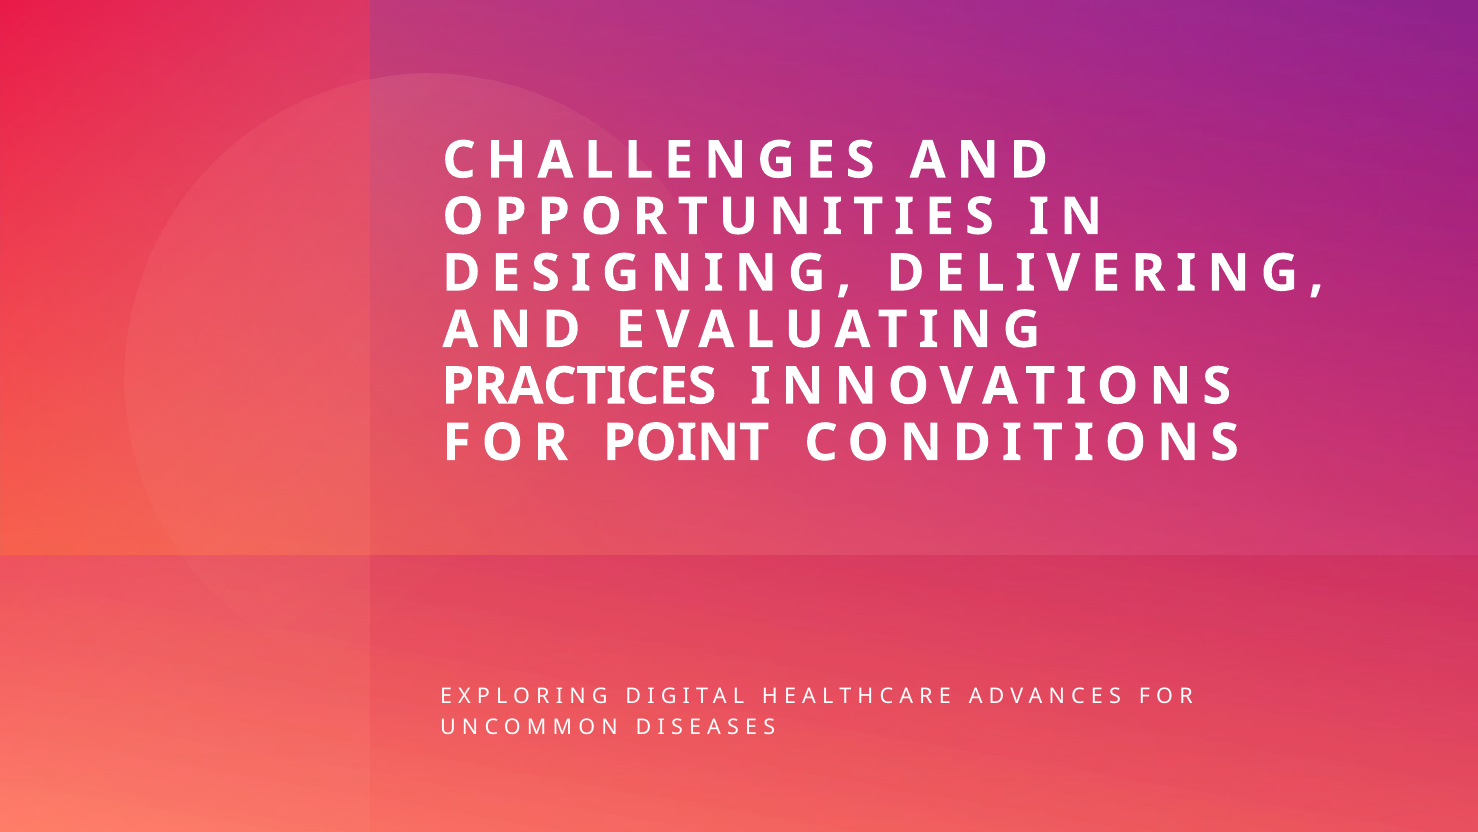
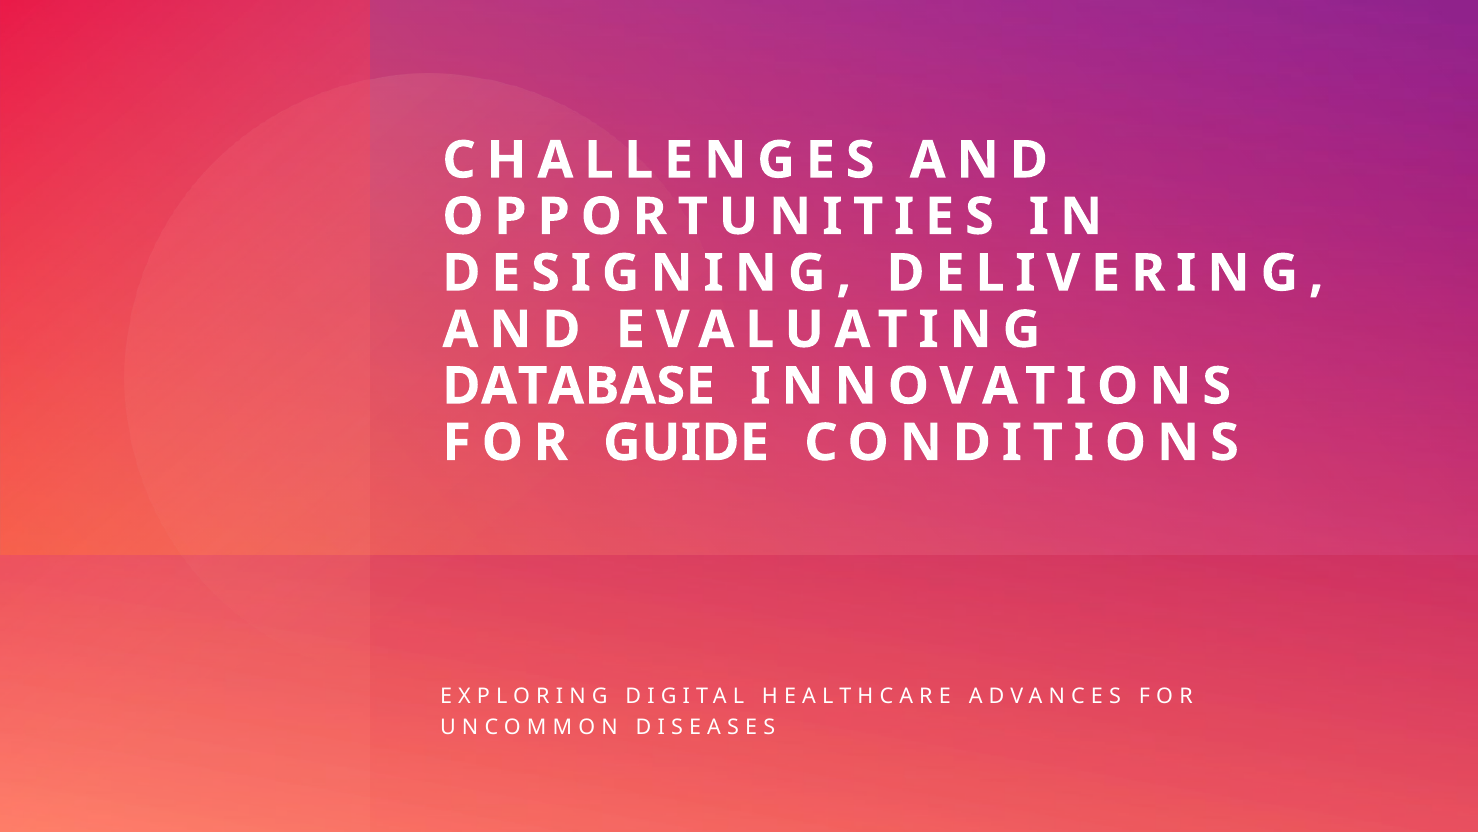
PRACTICES: PRACTICES -> DATABASE
POINT: POINT -> GUIDE
